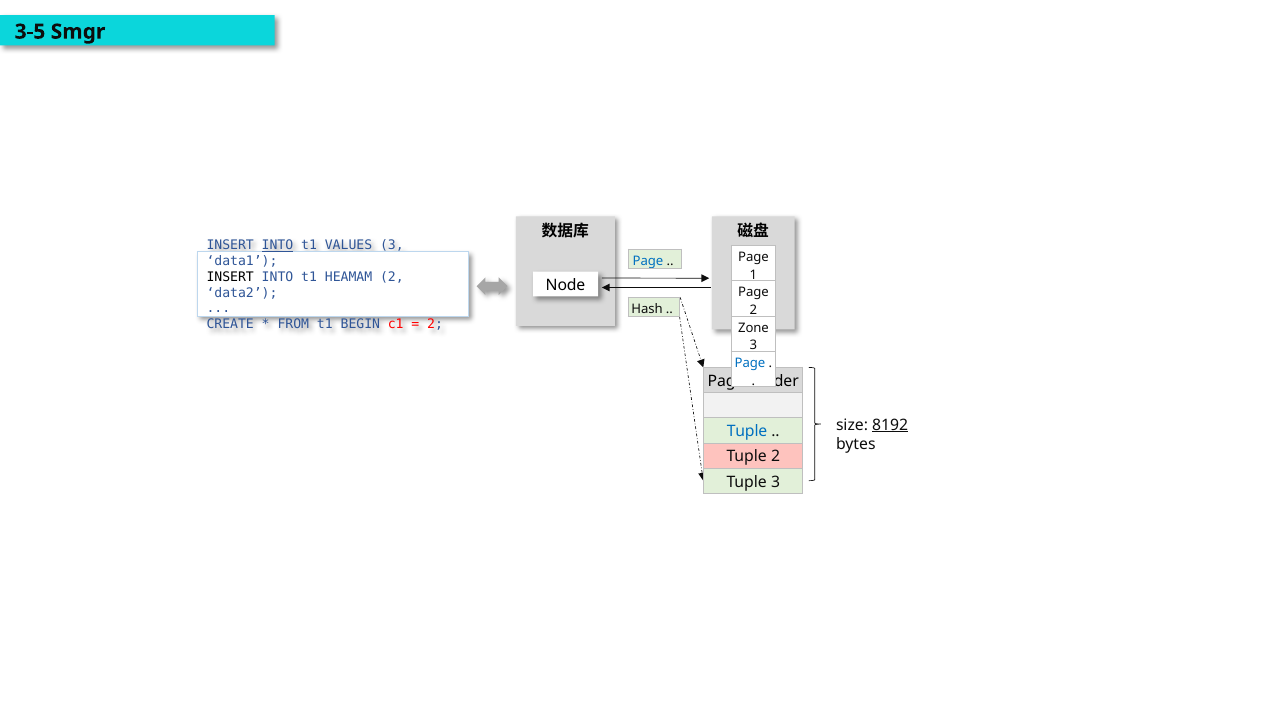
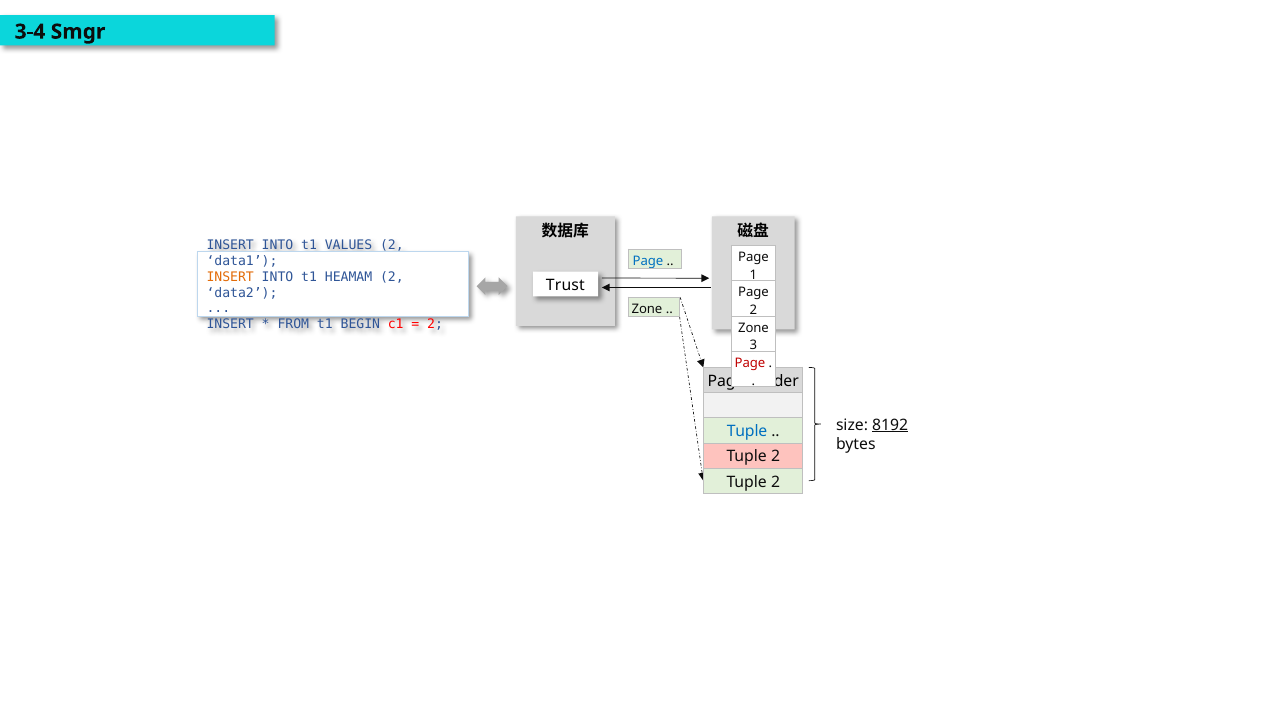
3-5: 3-5 -> 3-4
INTO at (278, 245) underline: present -> none
VALUES 3: 3 -> 2
INSERT at (230, 277) colour: black -> orange
Node: Node -> Trust
Hash at (647, 309): Hash -> Zone
CREATE at (230, 324): CREATE -> INSERT
Page at (750, 363) colour: blue -> red
3 at (776, 482): 3 -> 2
